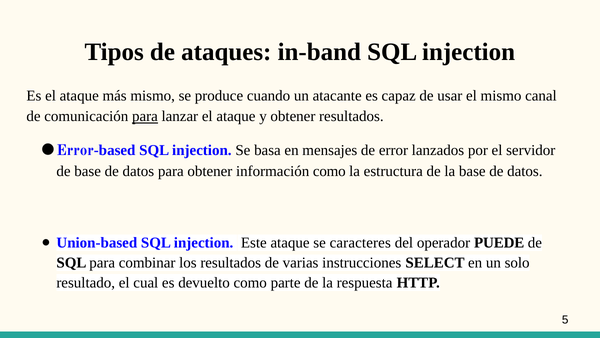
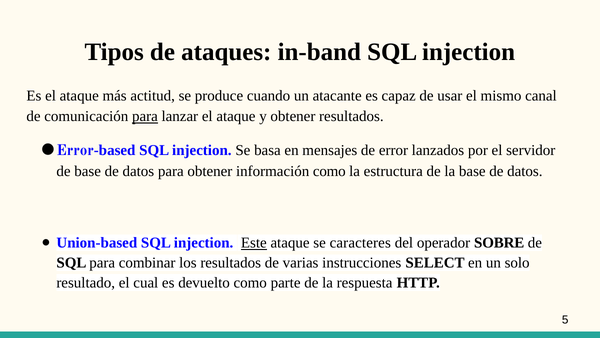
más mismo: mismo -> actitud
Este underline: none -> present
PUEDE: PUEDE -> SOBRE
